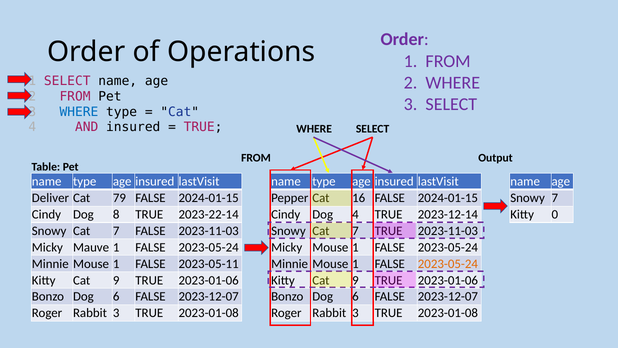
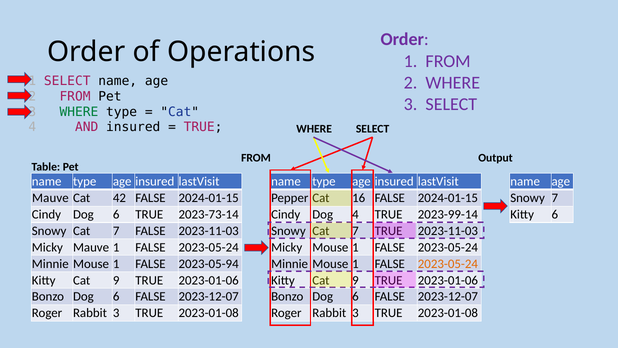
WHERE at (79, 112) colour: blue -> green
Deliver at (50, 198): Deliver -> Mauve
79: 79 -> 42
Cindy Dog 8: 8 -> 6
2023-22-14: 2023-22-14 -> 2023-73-14
2023-12-14: 2023-12-14 -> 2023-99-14
Kitty 0: 0 -> 6
2023-05-11: 2023-05-11 -> 2023-05-94
